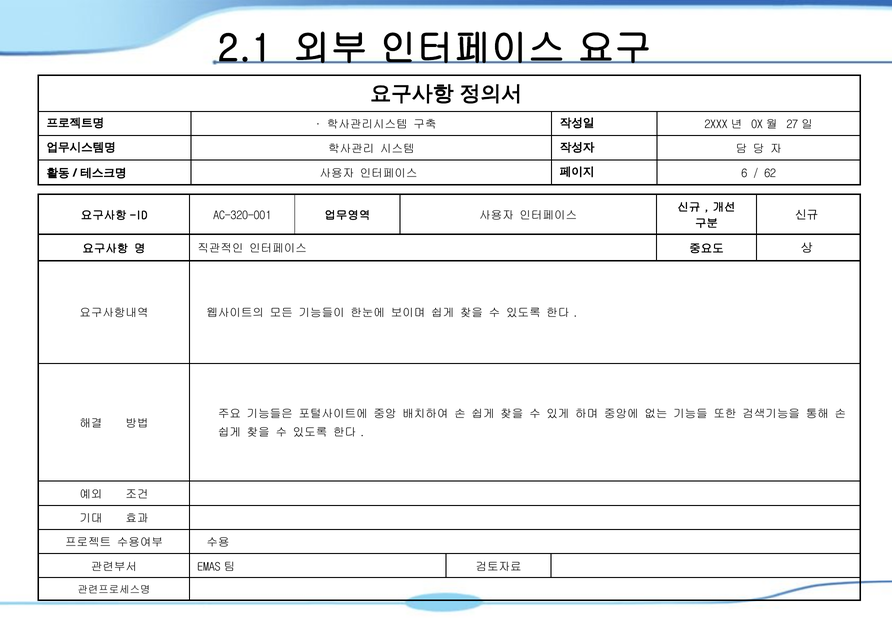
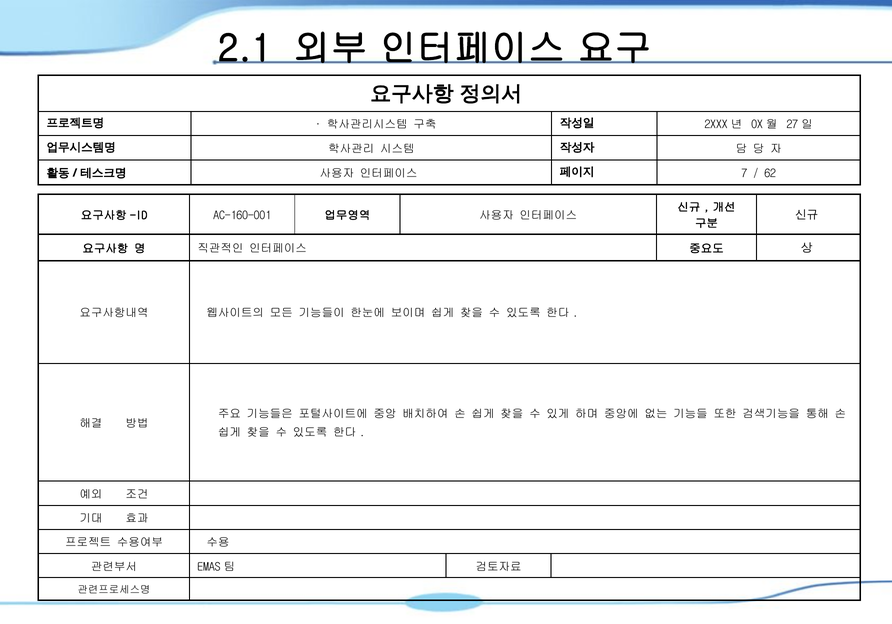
6: 6 -> 7
AC-320-001: AC-320-001 -> AC-160-001
